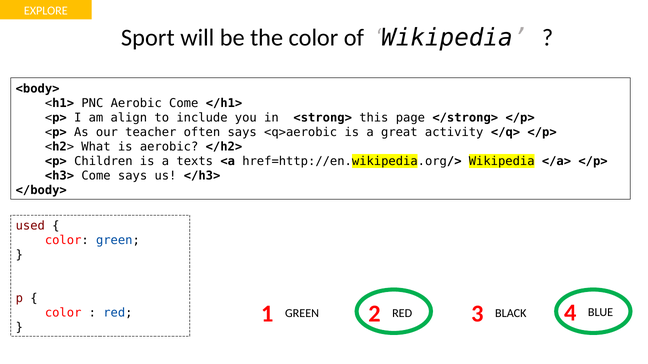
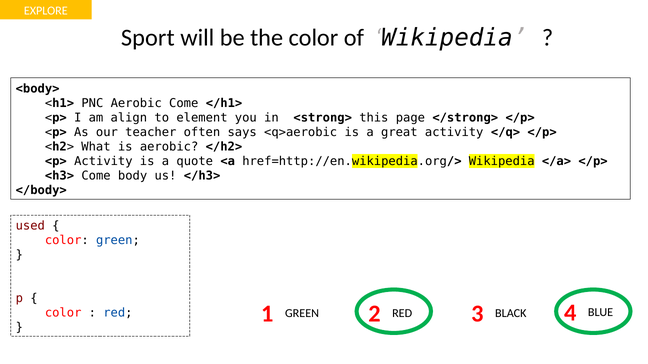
include: include -> element
<p> Children: Children -> Activity
texts: texts -> quote
Come says: says -> body
